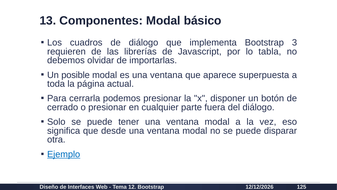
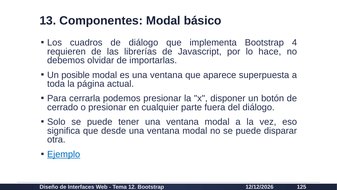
3: 3 -> 4
tabla: tabla -> hace
